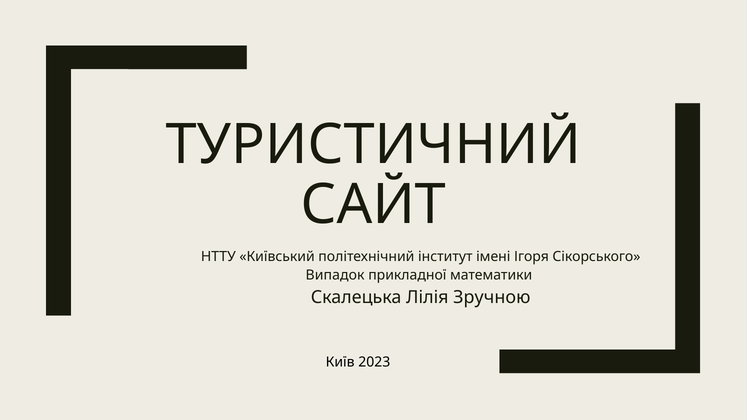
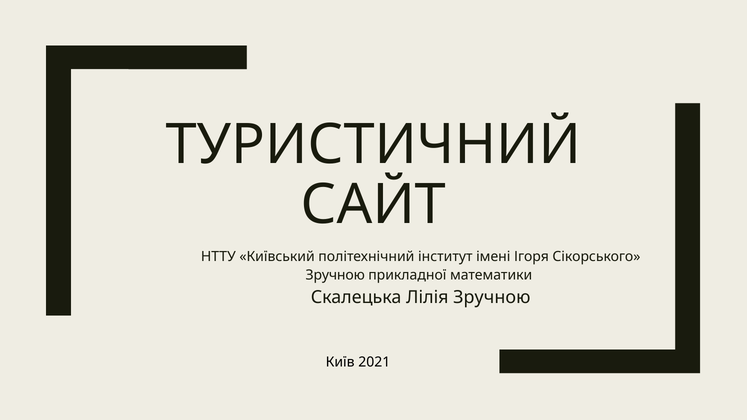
Випадок at (335, 275): Випадок -> Зручною
2023: 2023 -> 2021
